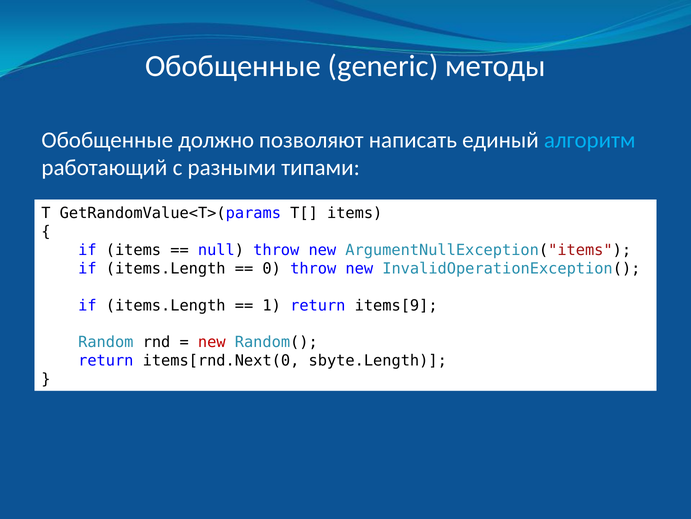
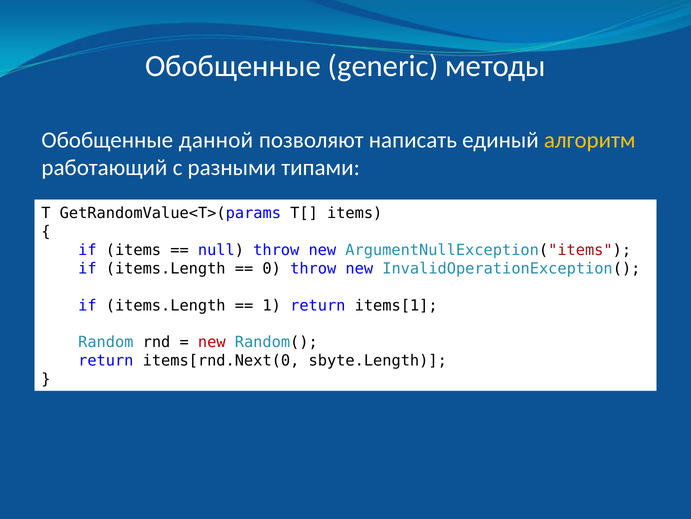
должно: должно -> данной
алгоритм colour: light blue -> yellow
items[9: items[9 -> items[1
